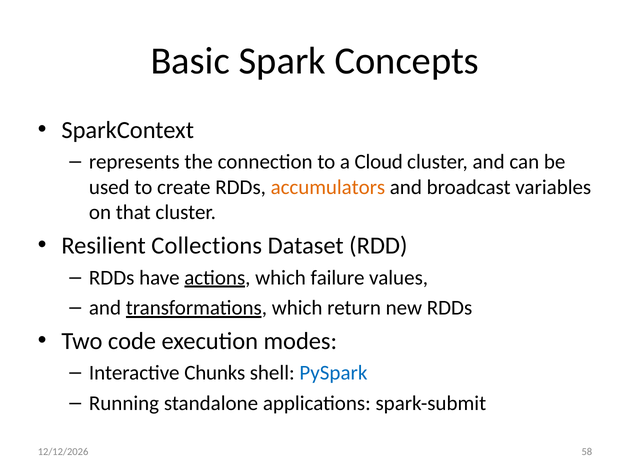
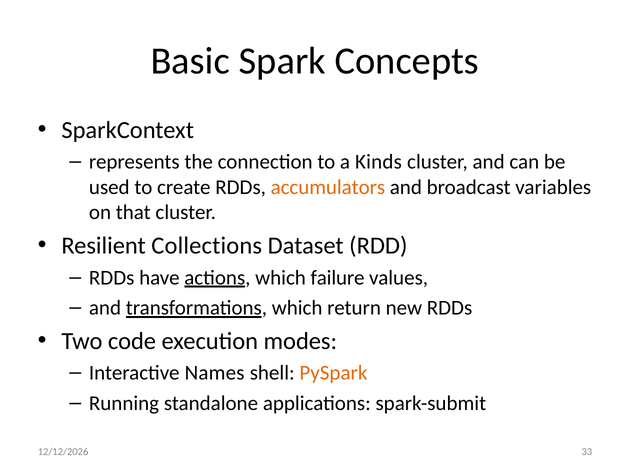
Cloud: Cloud -> Kinds
Chunks: Chunks -> Names
PySpark colour: blue -> orange
58: 58 -> 33
